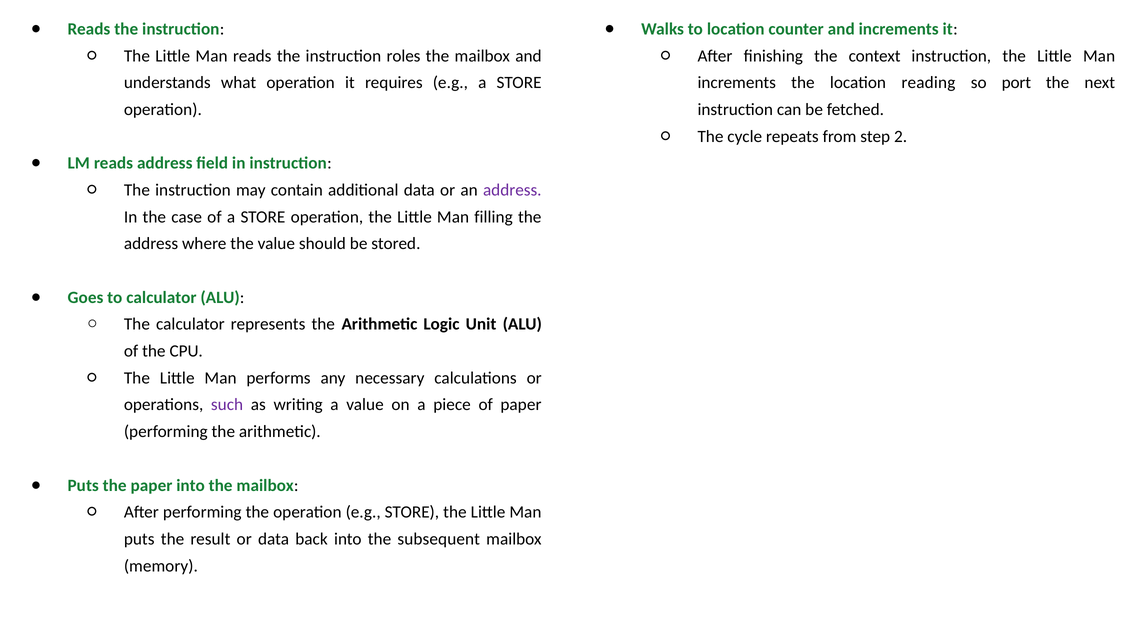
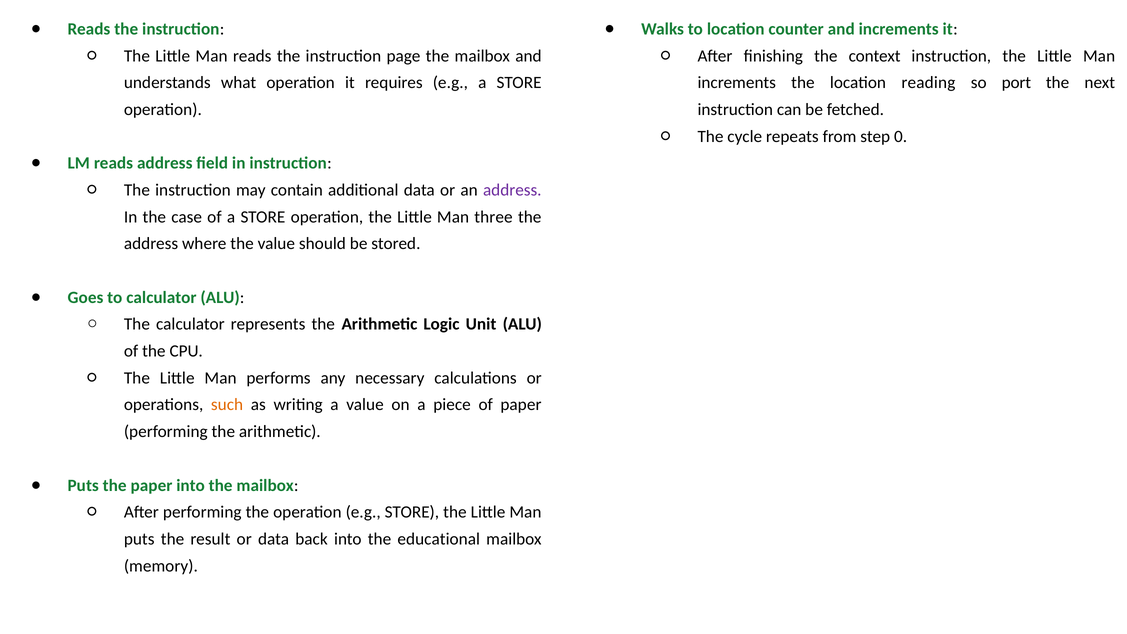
roles: roles -> page
2: 2 -> 0
filling: filling -> three
such colour: purple -> orange
subsequent: subsequent -> educational
